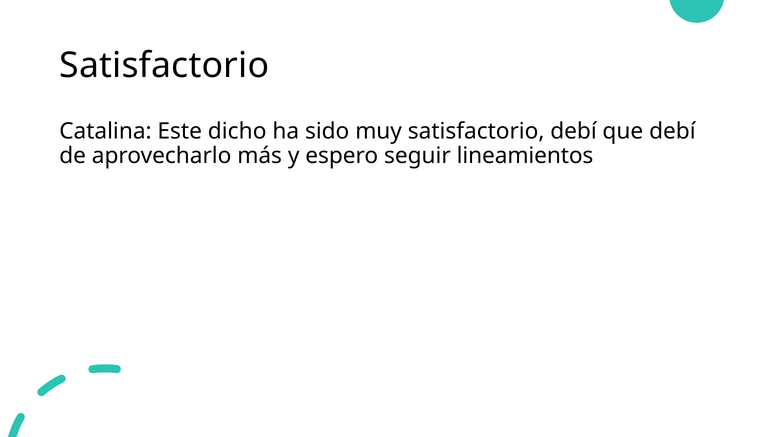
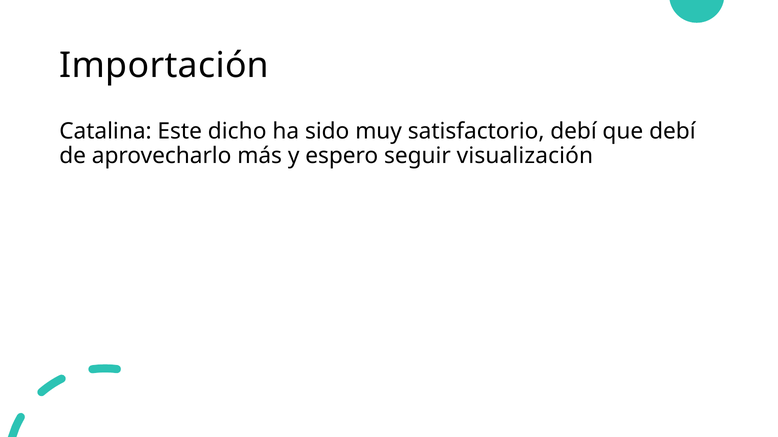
Satisfactorio at (164, 65): Satisfactorio -> Importación
lineamientos: lineamientos -> visualización
